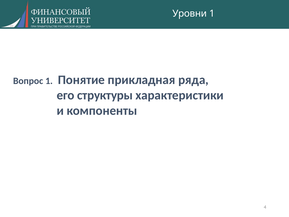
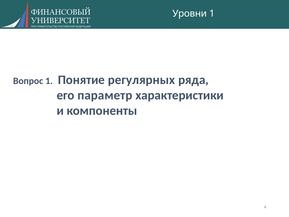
прикладная: прикладная -> регулярных
структуры: структуры -> параметр
